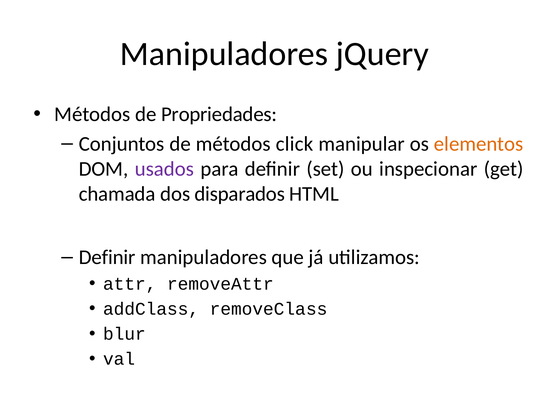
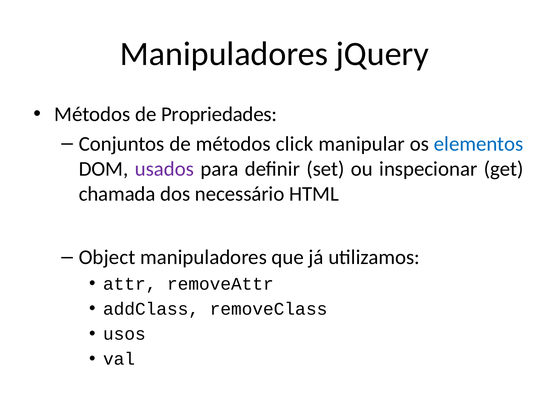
elementos colour: orange -> blue
disparados: disparados -> necessário
Definir at (107, 257): Definir -> Object
blur: blur -> usos
